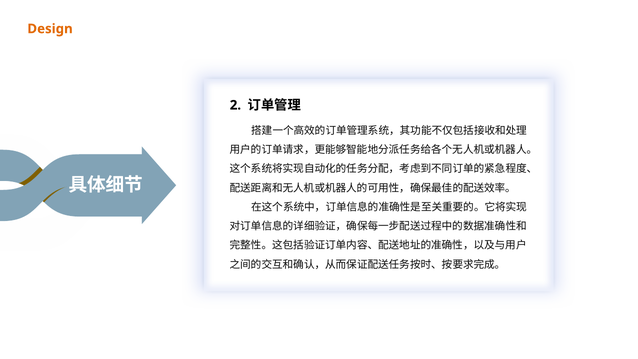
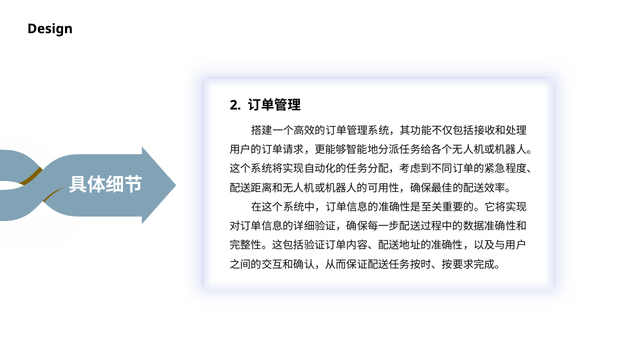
Design colour: orange -> black
